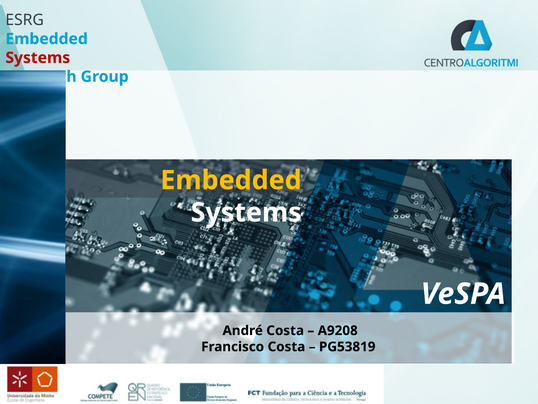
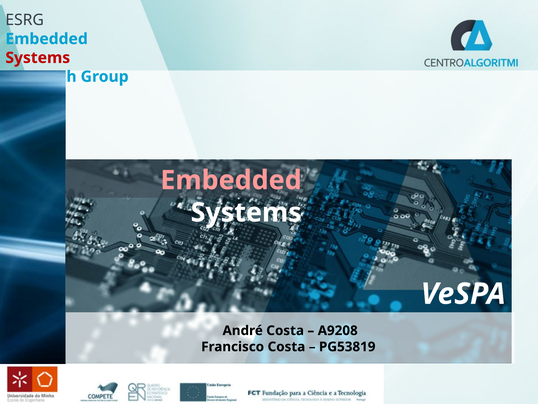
Embedded at (231, 180) colour: yellow -> pink
